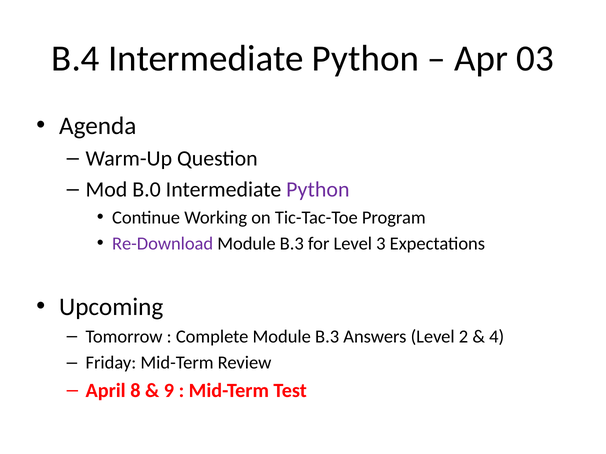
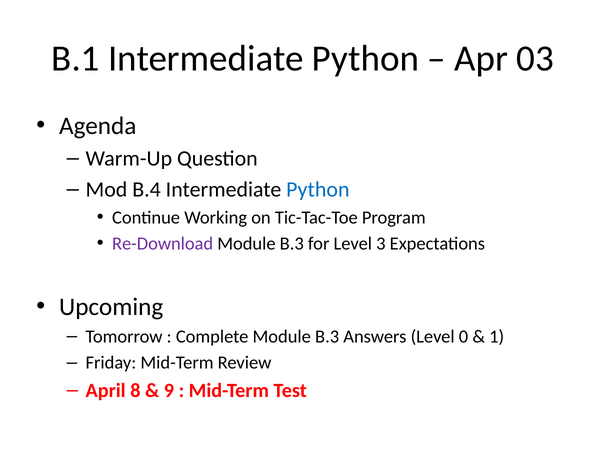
B.4: B.4 -> B.1
B.0: B.0 -> B.4
Python at (318, 190) colour: purple -> blue
2: 2 -> 0
4: 4 -> 1
